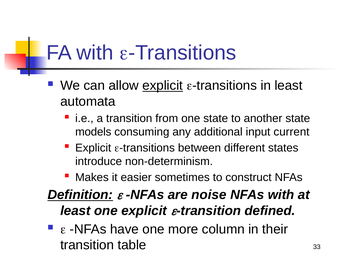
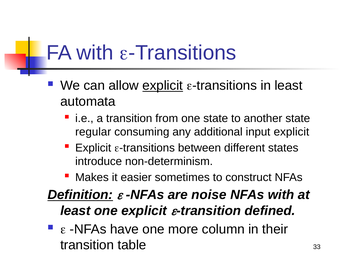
models: models -> regular
input current: current -> explicit
